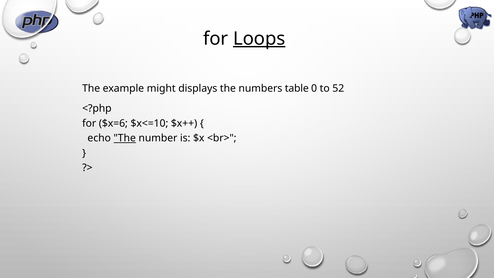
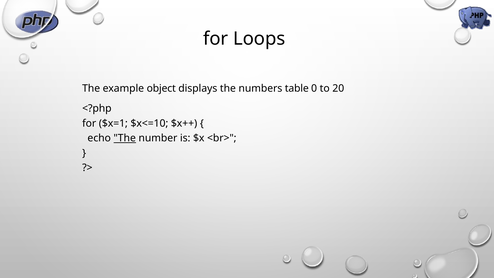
Loops underline: present -> none
might: might -> object
52: 52 -> 20
$x=6: $x=6 -> $x=1
